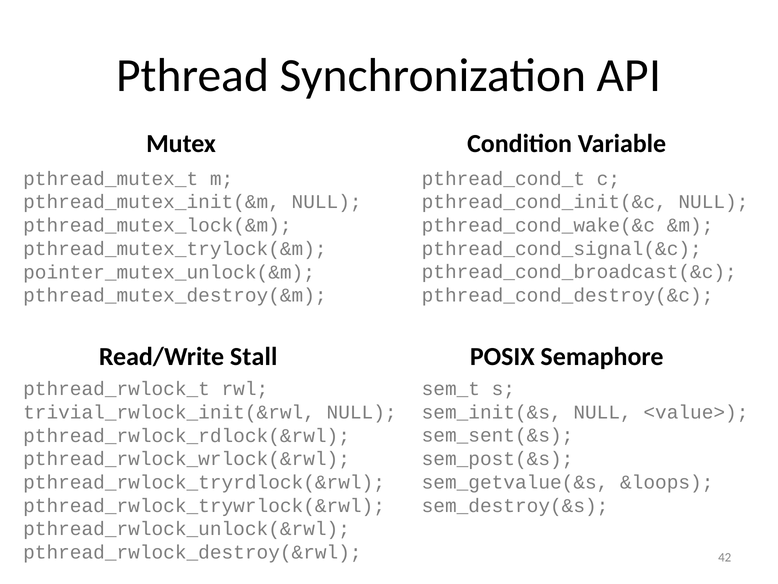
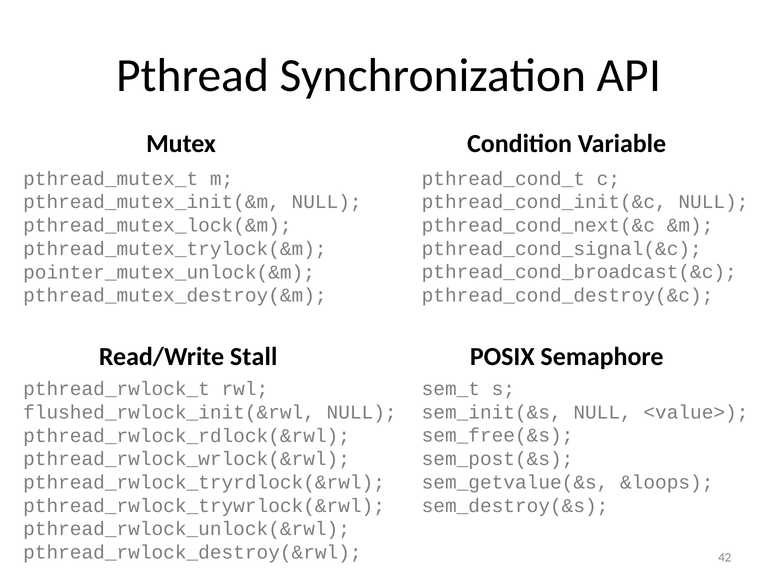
pthread_cond_wake(&c: pthread_cond_wake(&c -> pthread_cond_next(&c
trivial_rwlock_init(&rwl: trivial_rwlock_init(&rwl -> flushed_rwlock_init(&rwl
sem_sent(&s: sem_sent(&s -> sem_free(&s
